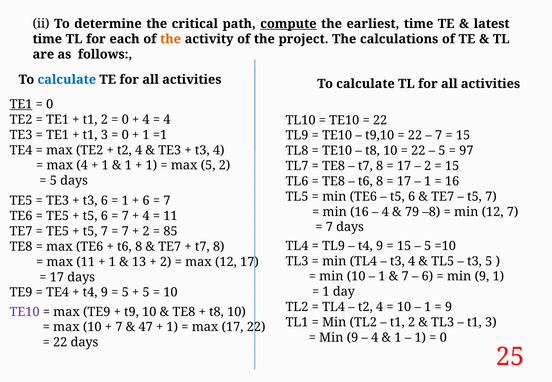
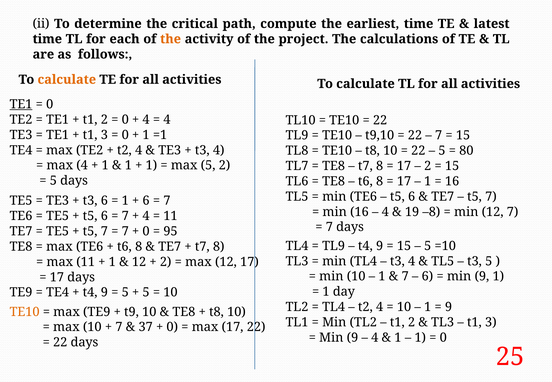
compute underline: present -> none
calculate at (67, 80) colour: blue -> orange
97: 97 -> 80
79: 79 -> 19
2 at (146, 231): 2 -> 0
85: 85 -> 95
13 at (139, 262): 13 -> 12
TE10 at (25, 312) colour: purple -> orange
47: 47 -> 37
1 at (172, 327): 1 -> 0
